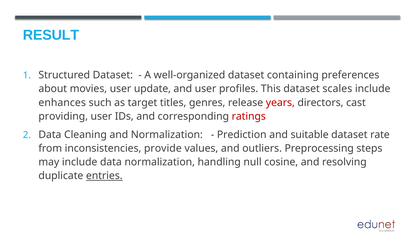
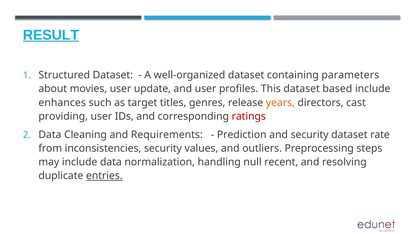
RESULT underline: none -> present
preferences: preferences -> parameters
scales: scales -> based
years colour: red -> orange
and Normalization: Normalization -> Requirements
and suitable: suitable -> security
inconsistencies provide: provide -> security
cosine: cosine -> recent
